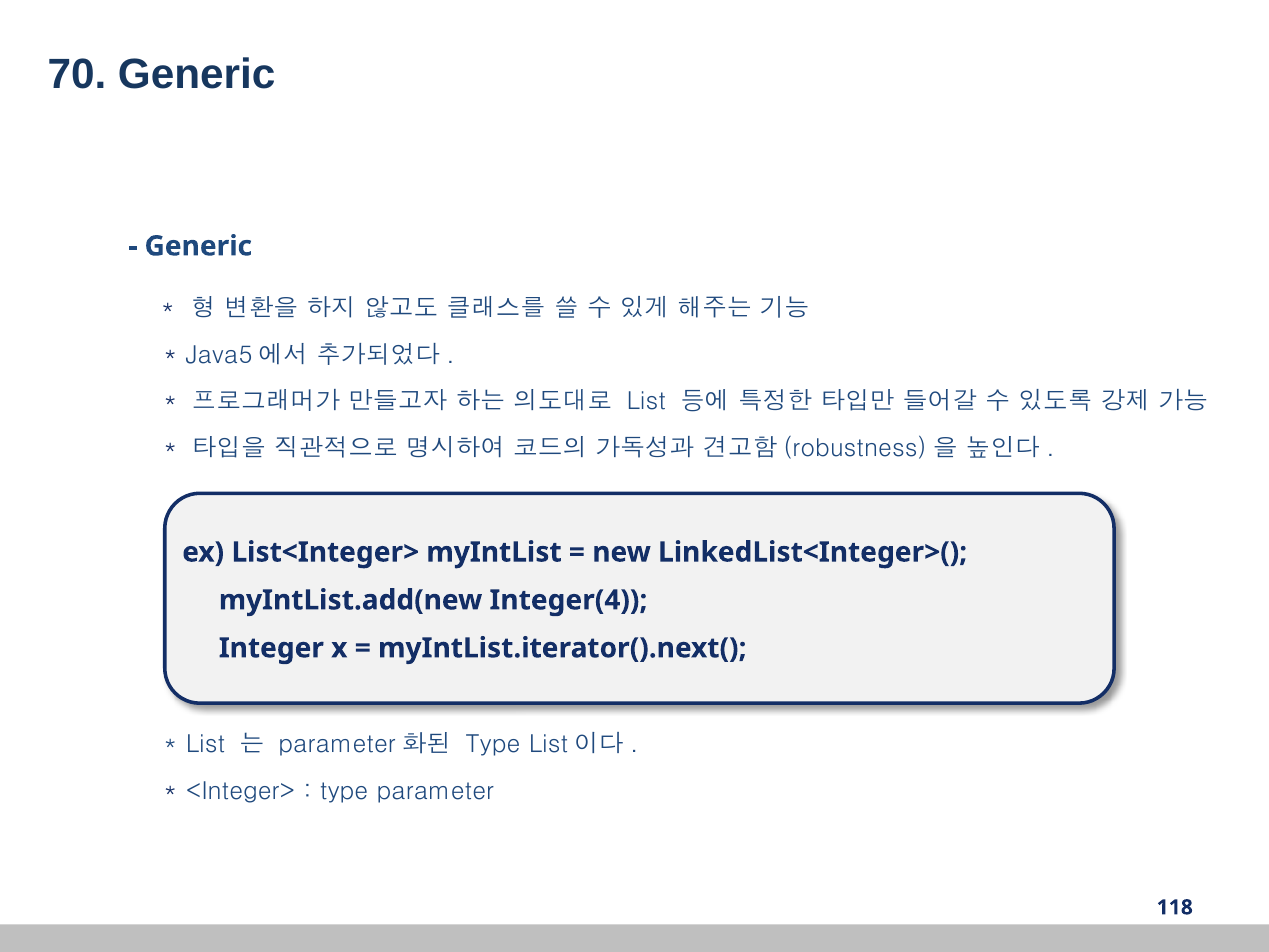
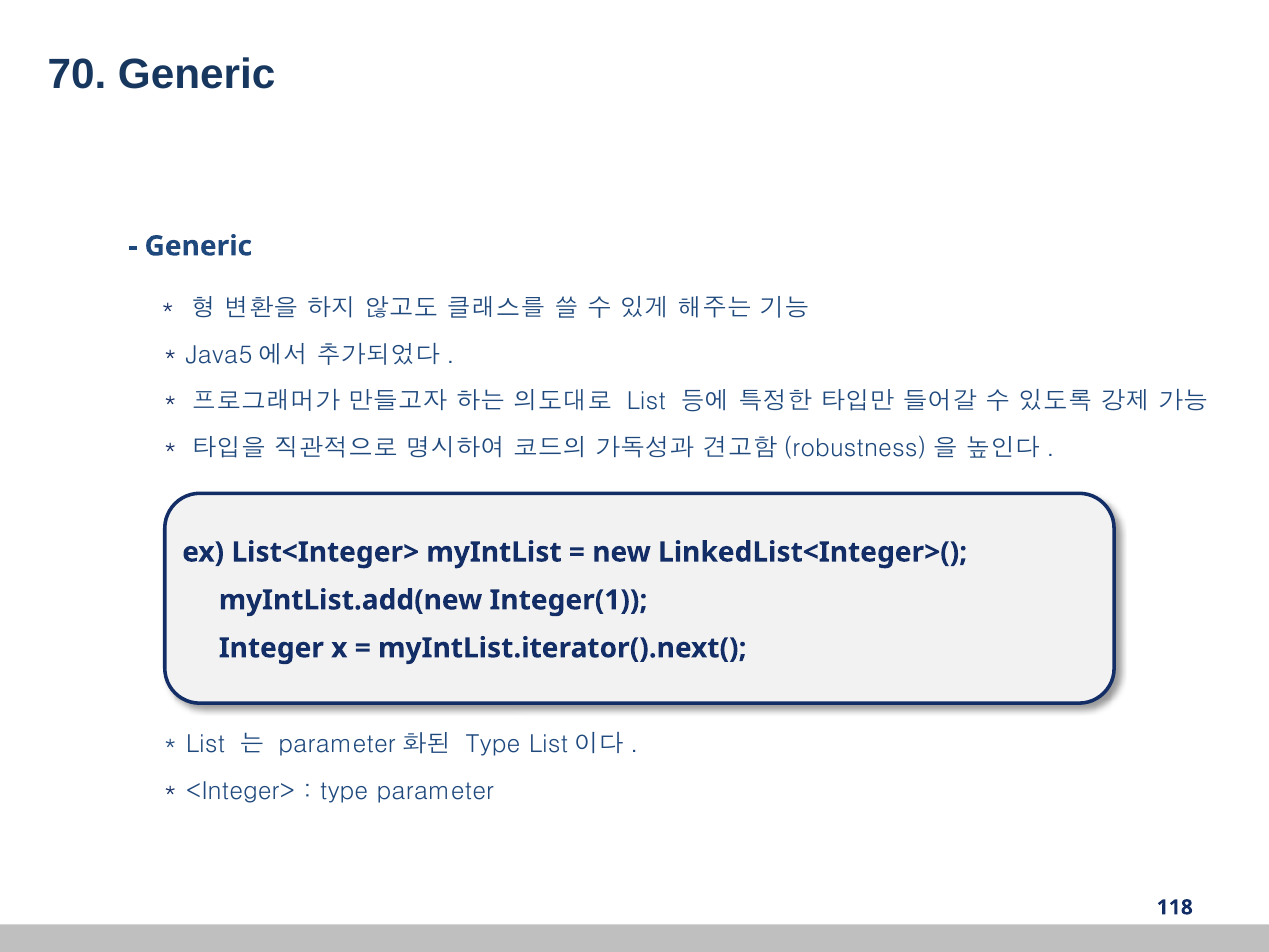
Integer(4: Integer(4 -> Integer(1
